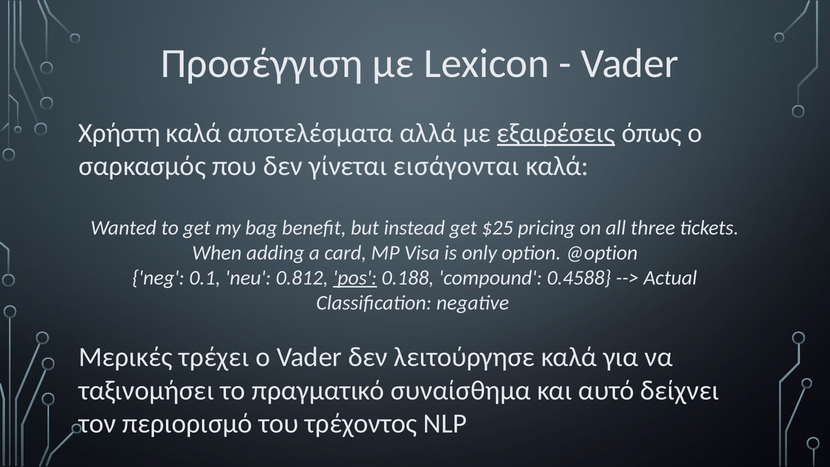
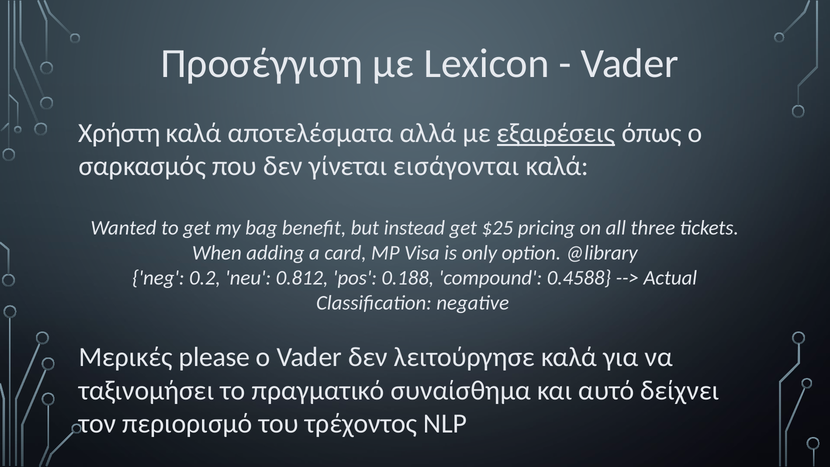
@option: @option -> @library
0.1: 0.1 -> 0.2
pos underline: present -> none
τρέχει: τρέχει -> please
